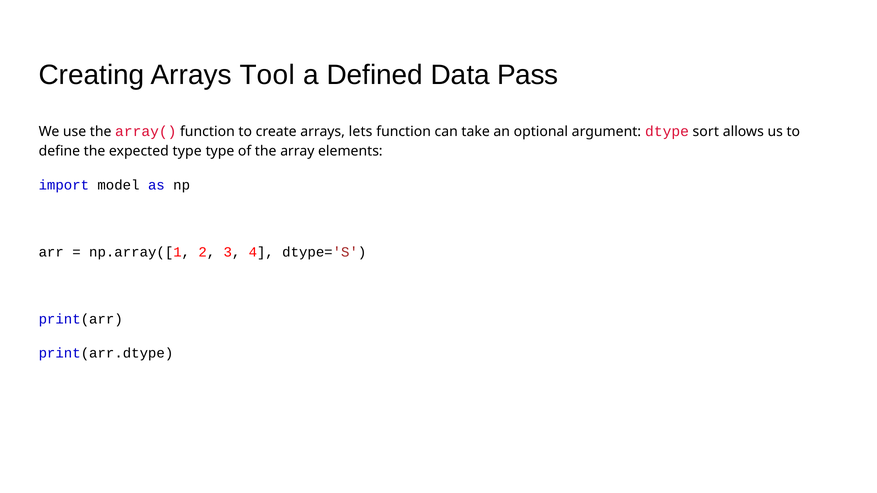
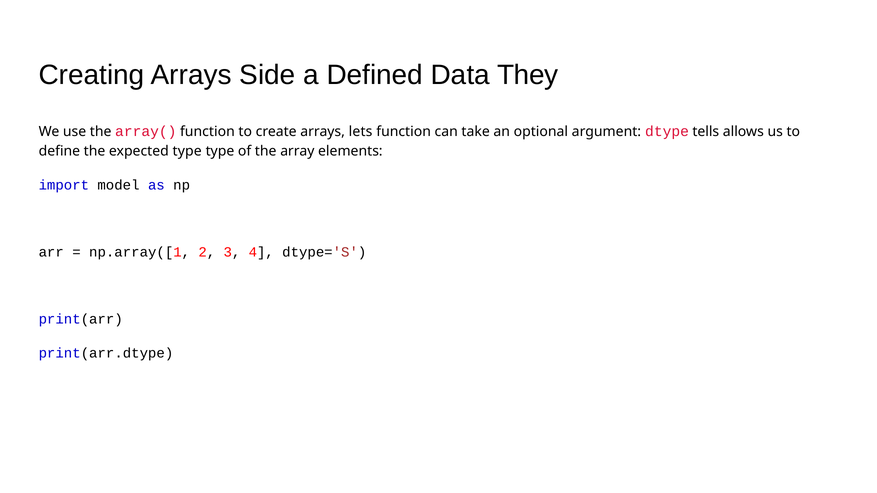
Tool: Tool -> Side
Pass: Pass -> They
sort: sort -> tells
